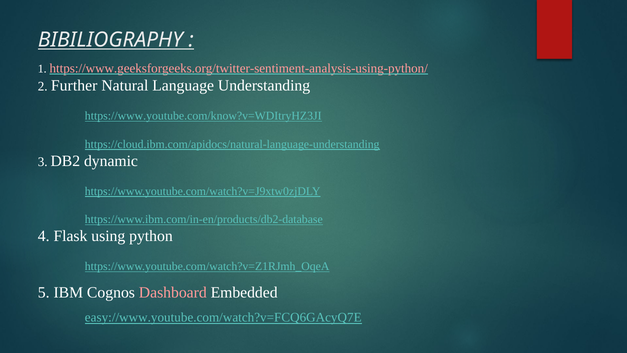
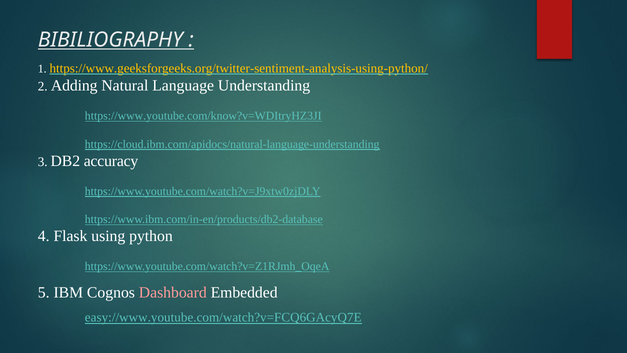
https://www.geeksforgeeks.org/twitter-sentiment-analysis-using-python/ colour: pink -> yellow
Further: Further -> Adding
dynamic: dynamic -> accuracy
